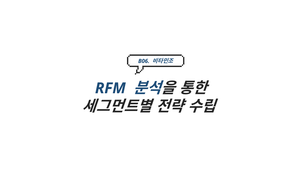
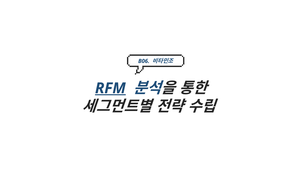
RFM underline: none -> present
